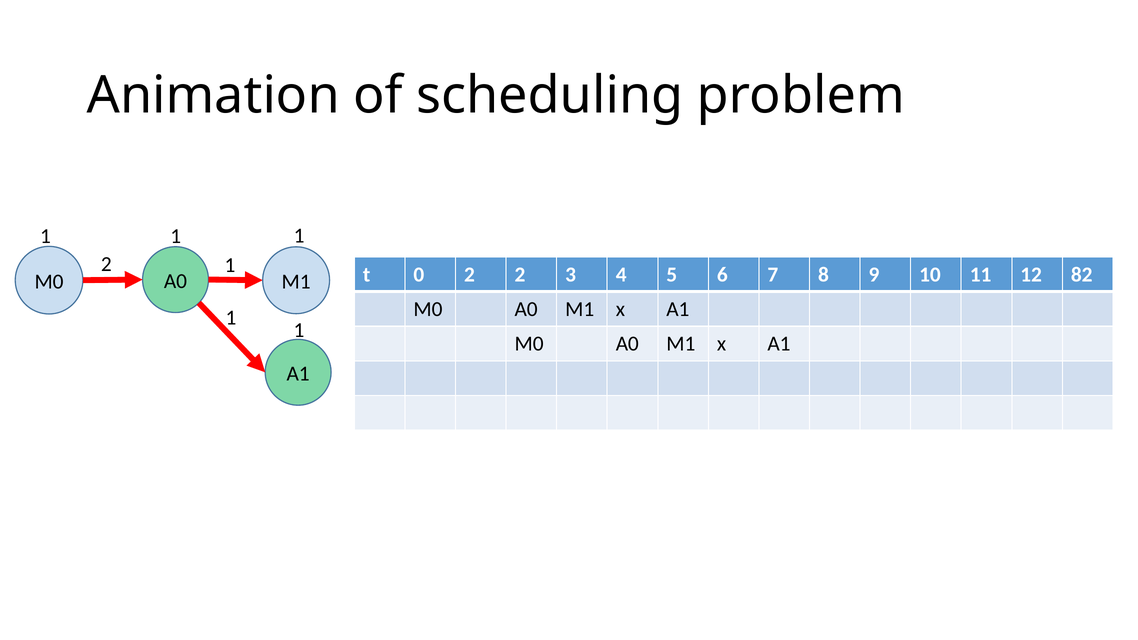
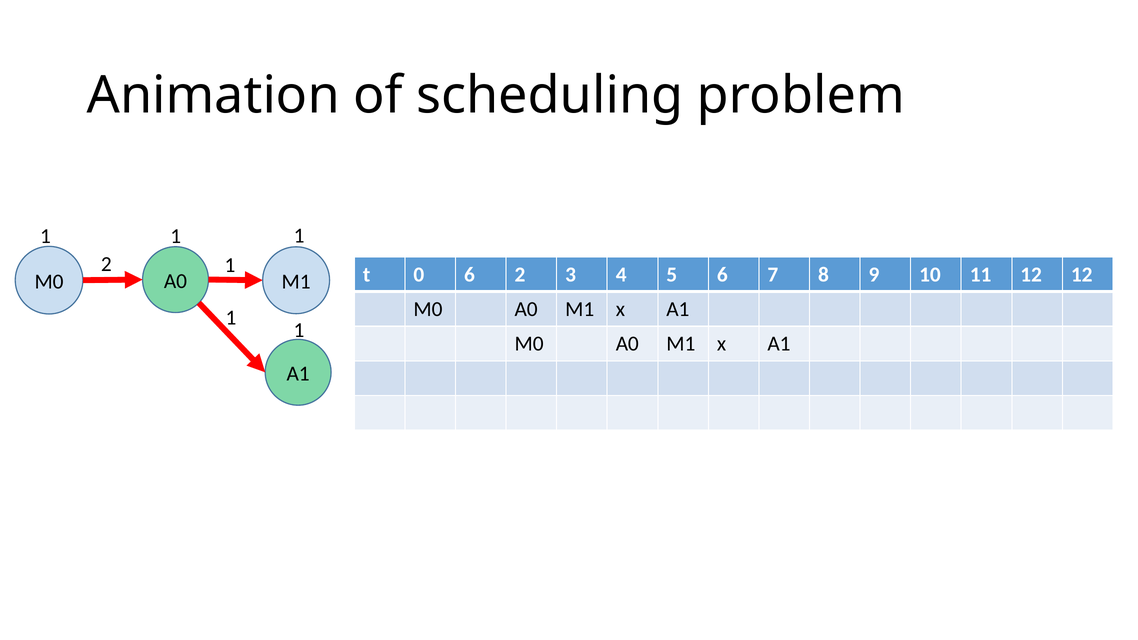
0 2: 2 -> 6
12 82: 82 -> 12
